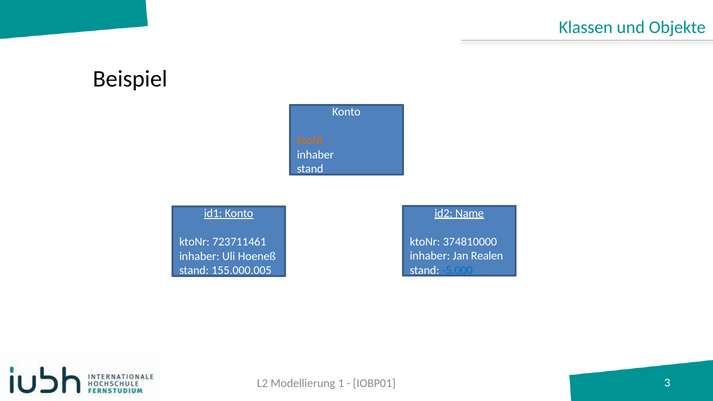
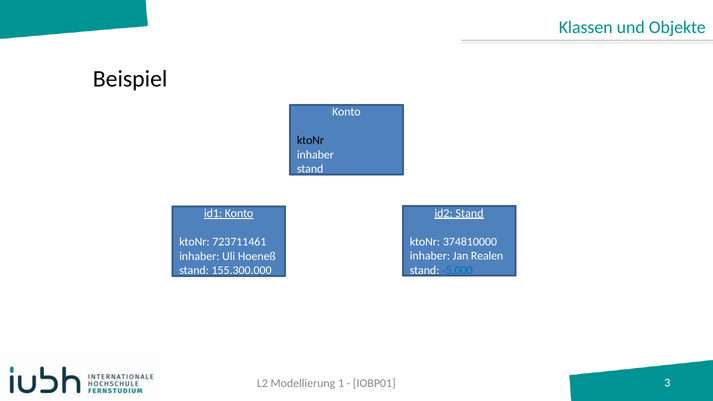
ktoNr at (311, 140) colour: orange -> black
id2 Name: Name -> Stand
155.000.005: 155.000.005 -> 155.300.000
